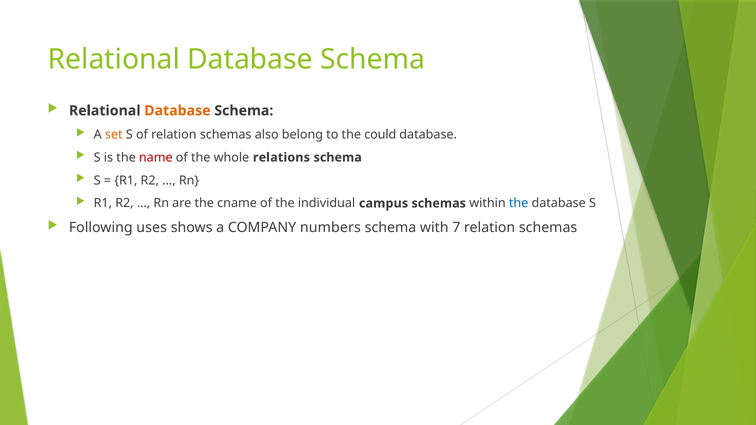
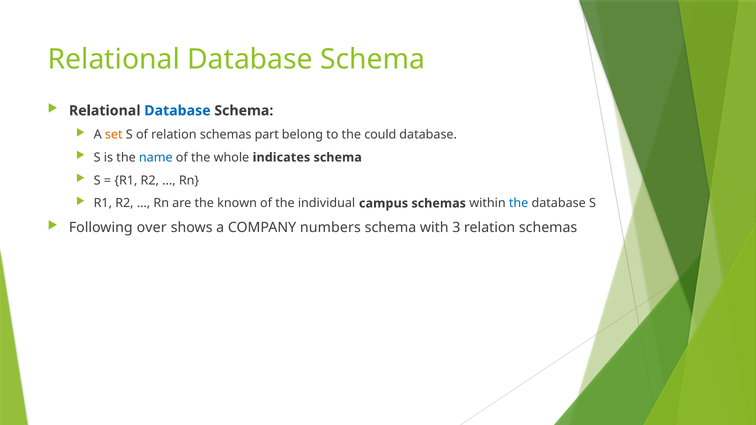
Database at (177, 111) colour: orange -> blue
also: also -> part
name colour: red -> blue
relations: relations -> indicates
cname: cname -> known
uses: uses -> over
7: 7 -> 3
